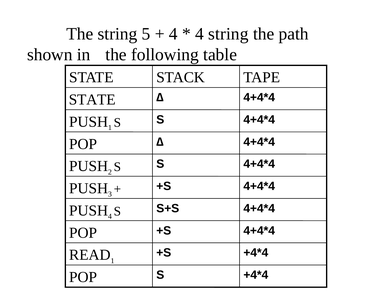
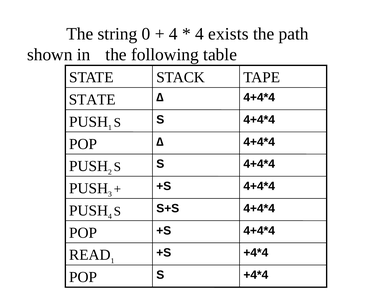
5: 5 -> 0
4 string: string -> exists
